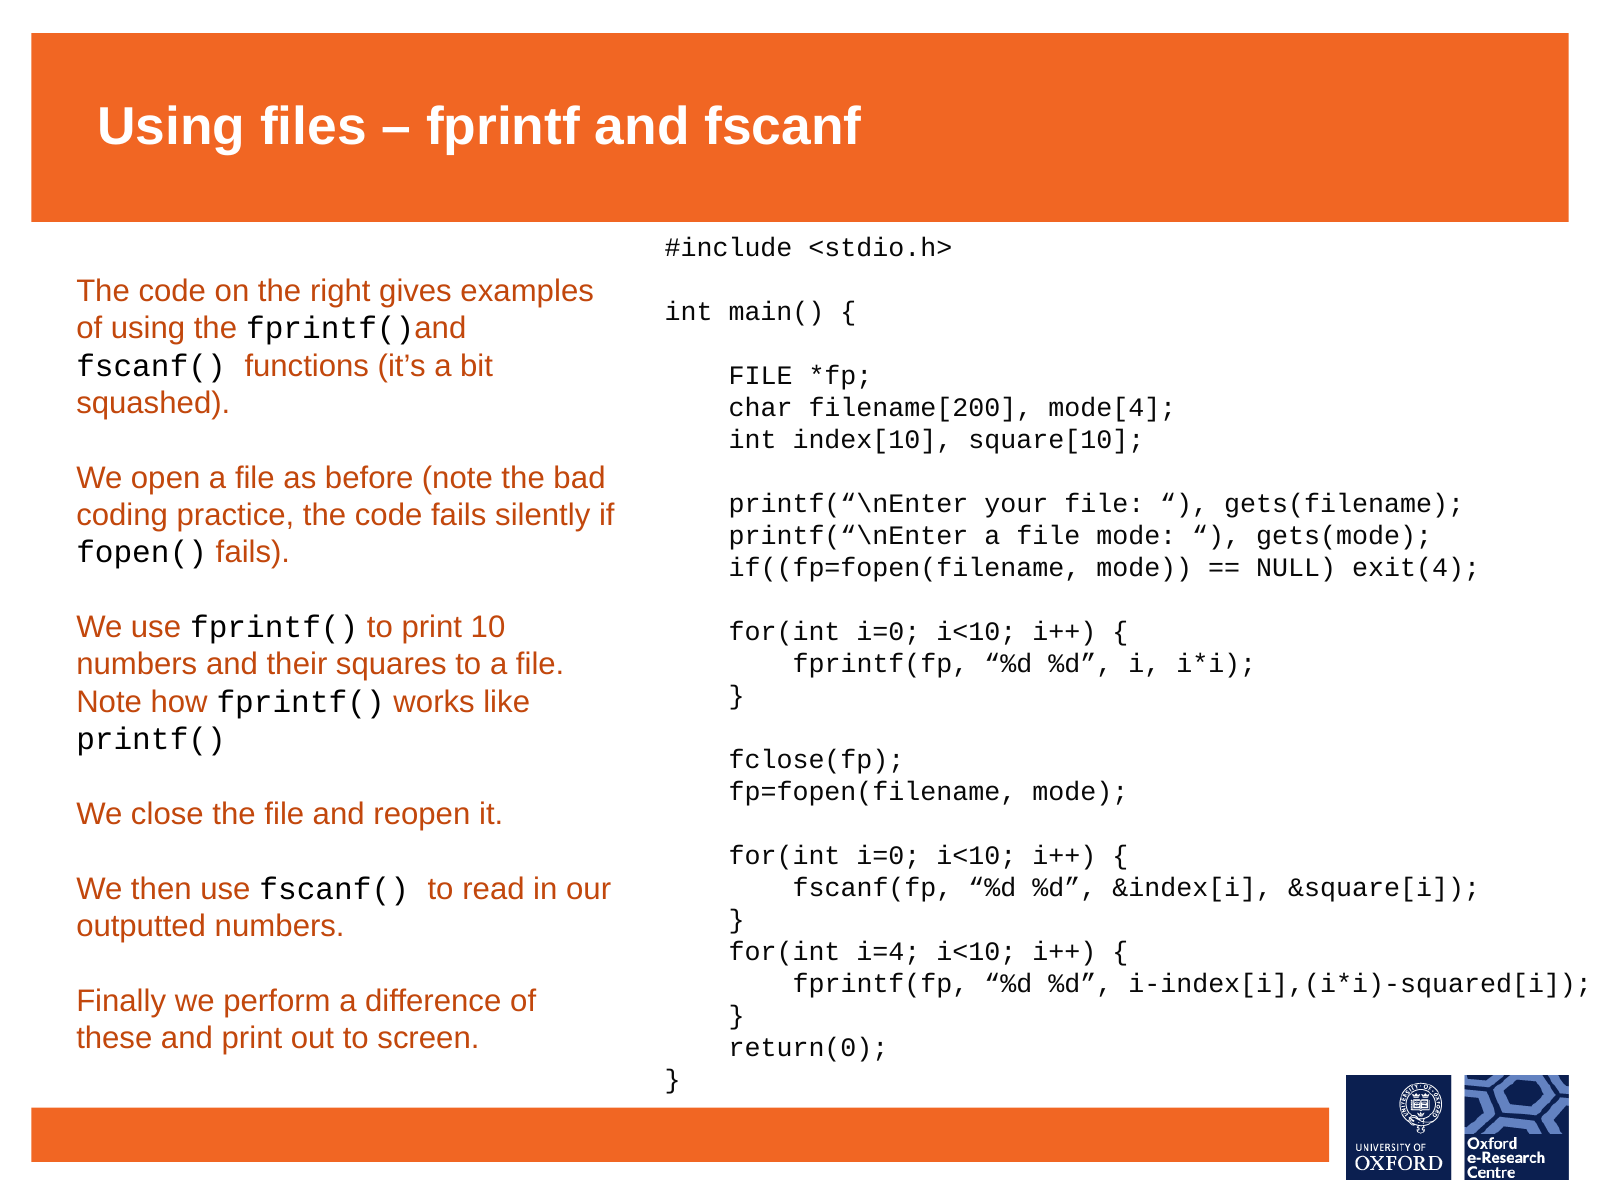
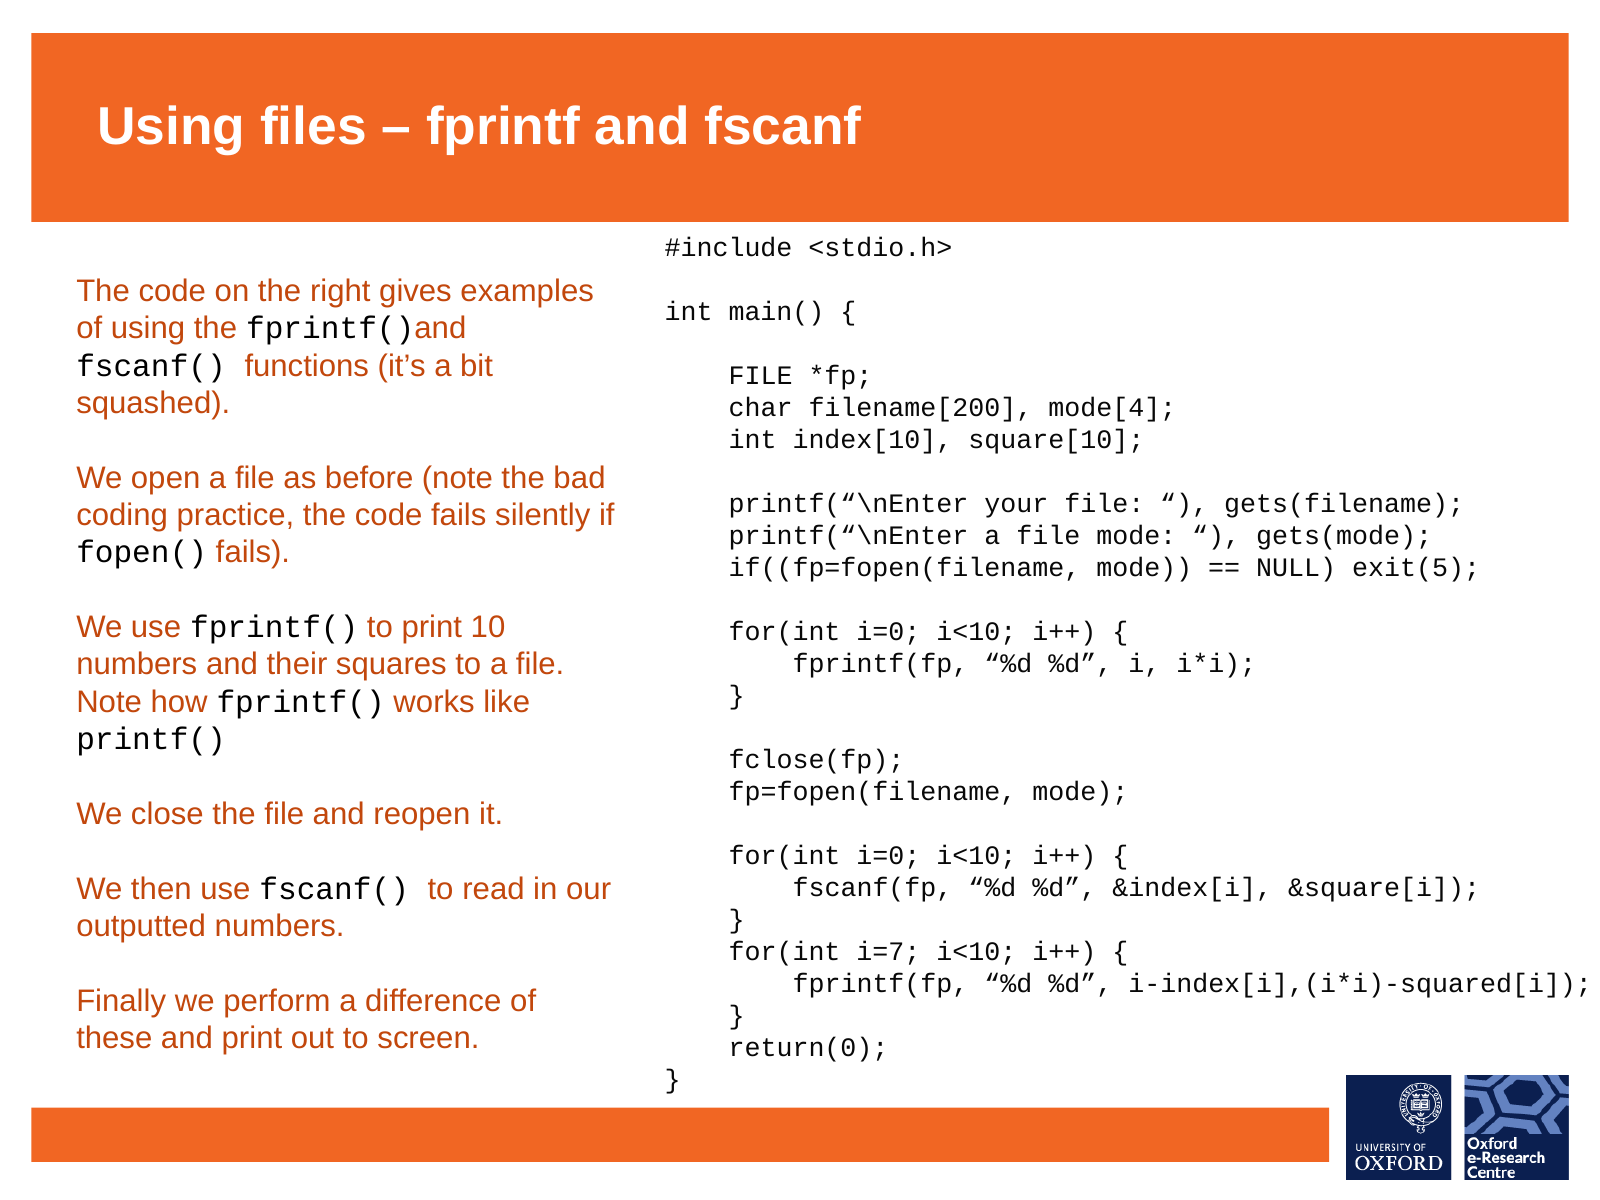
exit(4: exit(4 -> exit(5
i=4: i=4 -> i=7
